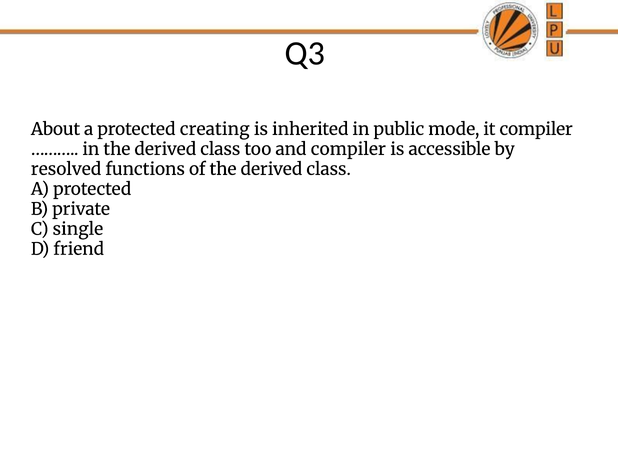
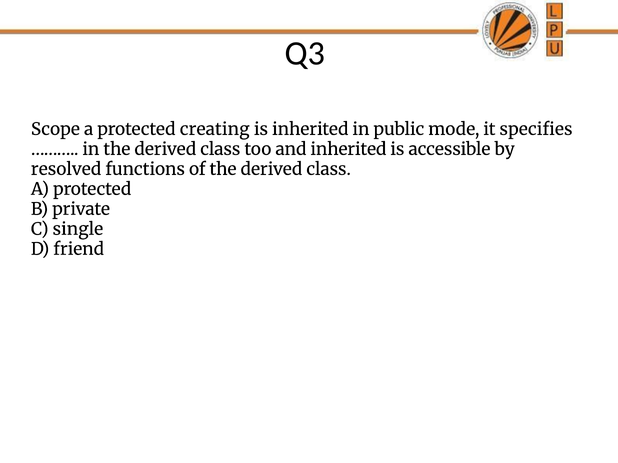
About: About -> Scope
it compiler: compiler -> specifies
and compiler: compiler -> inherited
